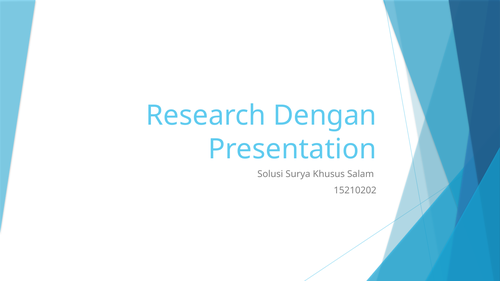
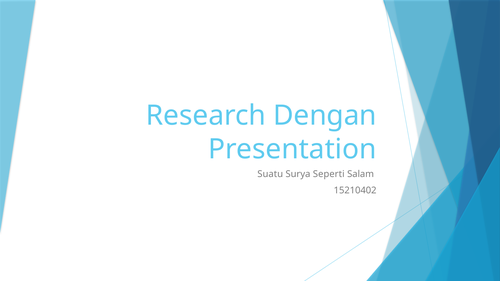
Solusi: Solusi -> Suatu
Khusus: Khusus -> Seperti
15210202: 15210202 -> 15210402
